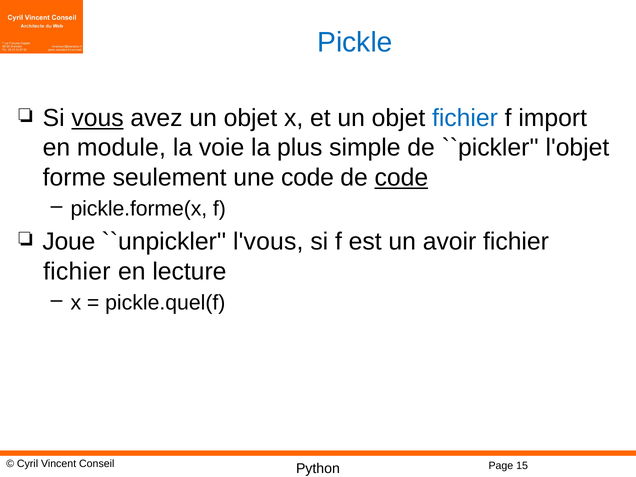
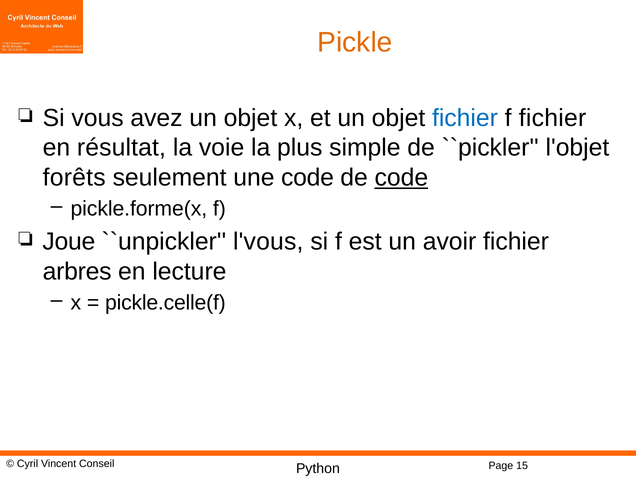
Pickle colour: blue -> orange
vous underline: present -> none
f import: import -> fichier
module: module -> résultat
forme: forme -> forêts
fichier at (77, 271): fichier -> arbres
pickle.quel(f: pickle.quel(f -> pickle.celle(f
